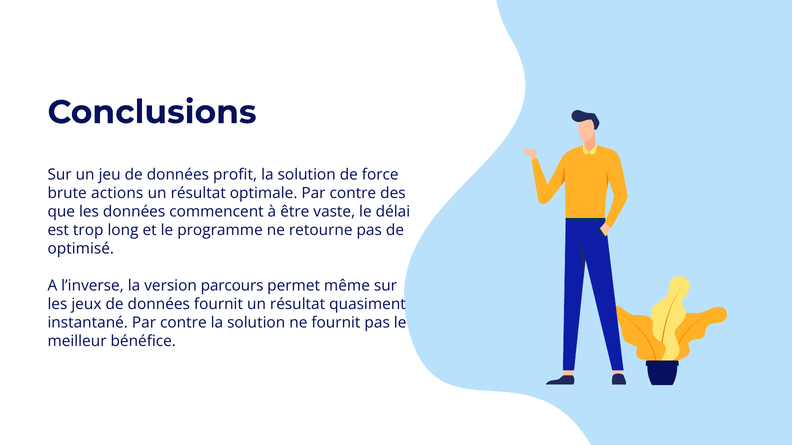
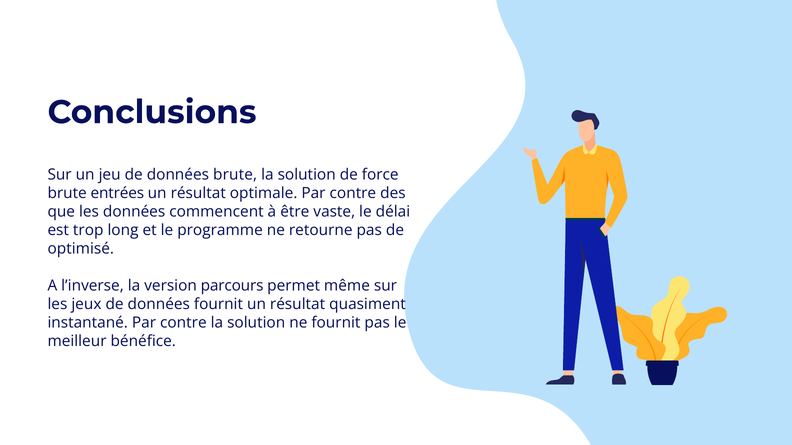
données profit: profit -> brute
actions: actions -> entrées
